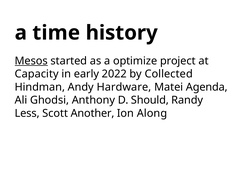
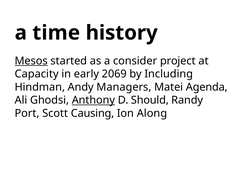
optimize: optimize -> consider
2022: 2022 -> 2069
Collected: Collected -> Including
Hardware: Hardware -> Managers
Anthony underline: none -> present
Less: Less -> Port
Another: Another -> Causing
